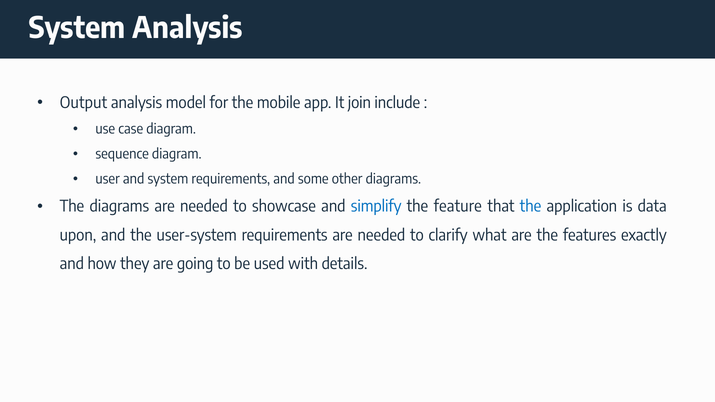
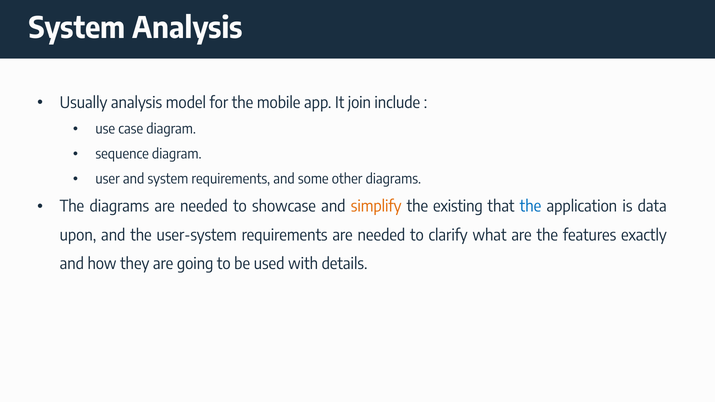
Output: Output -> Usually
simplify colour: blue -> orange
feature: feature -> existing
